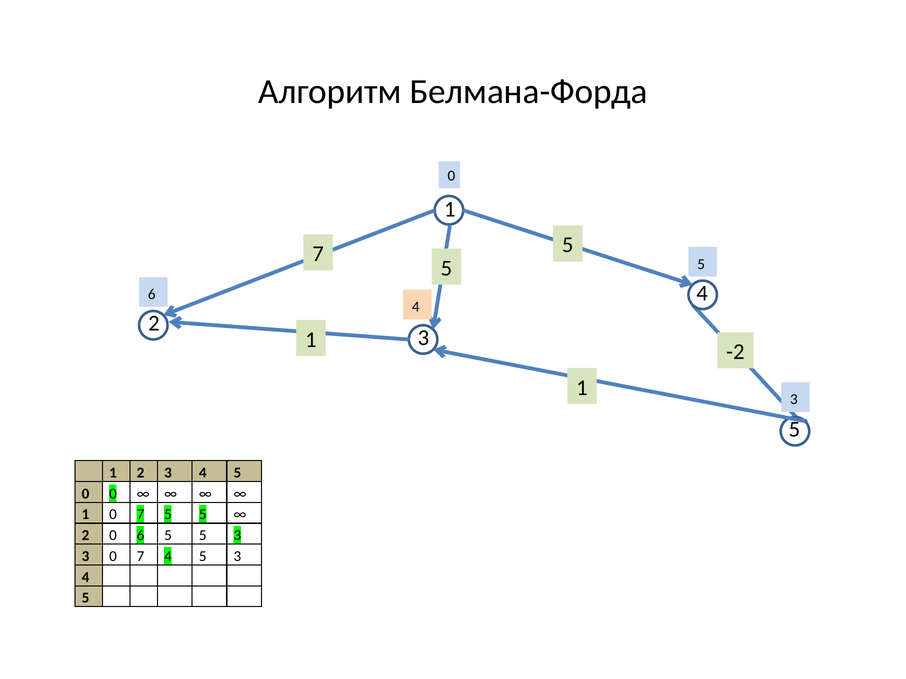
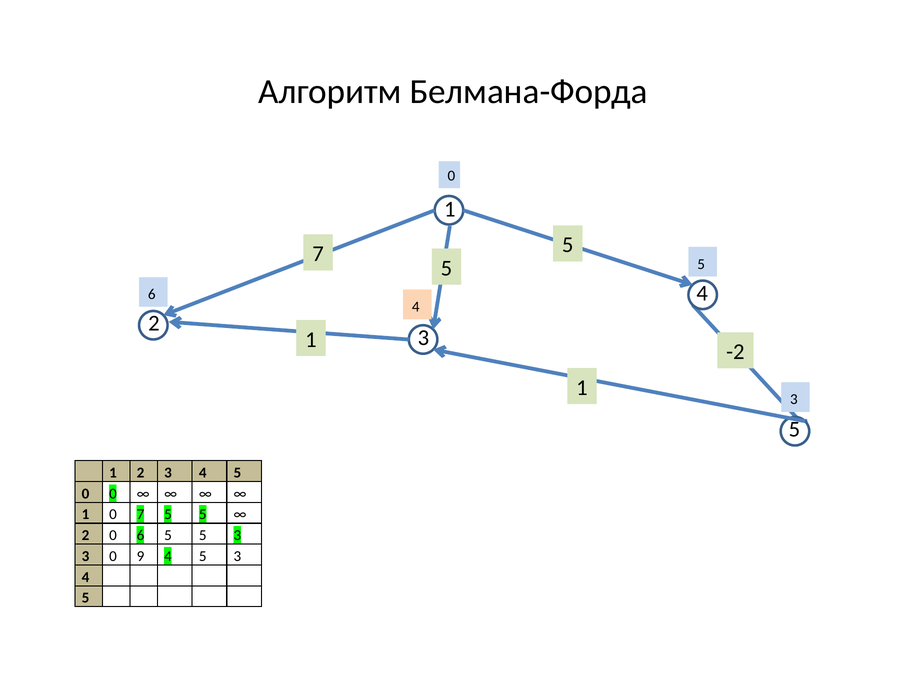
7 at (140, 557): 7 -> 9
